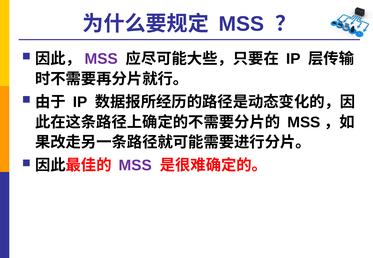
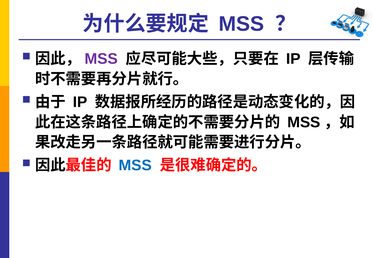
MSS at (135, 166) colour: purple -> blue
